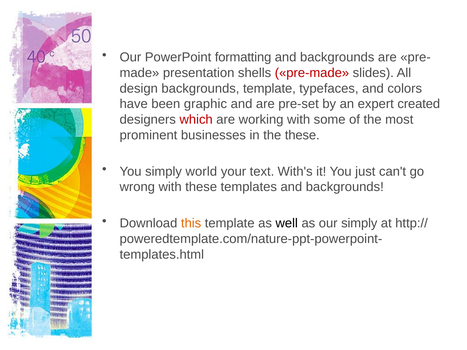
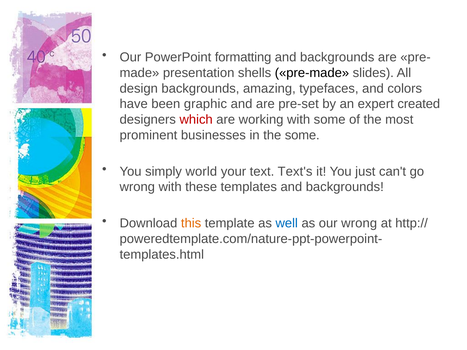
pre-made colour: red -> black
backgrounds template: template -> amazing
the these: these -> some
With's: With's -> Text's
well colour: black -> blue
our simply: simply -> wrong
